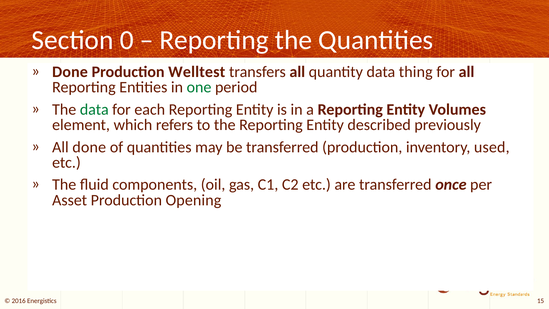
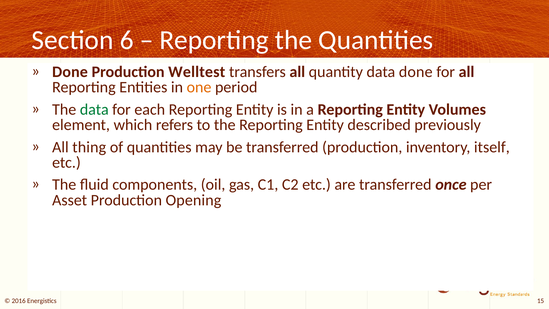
0: 0 -> 6
data thing: thing -> done
one colour: green -> orange
All done: done -> thing
used: used -> itself
